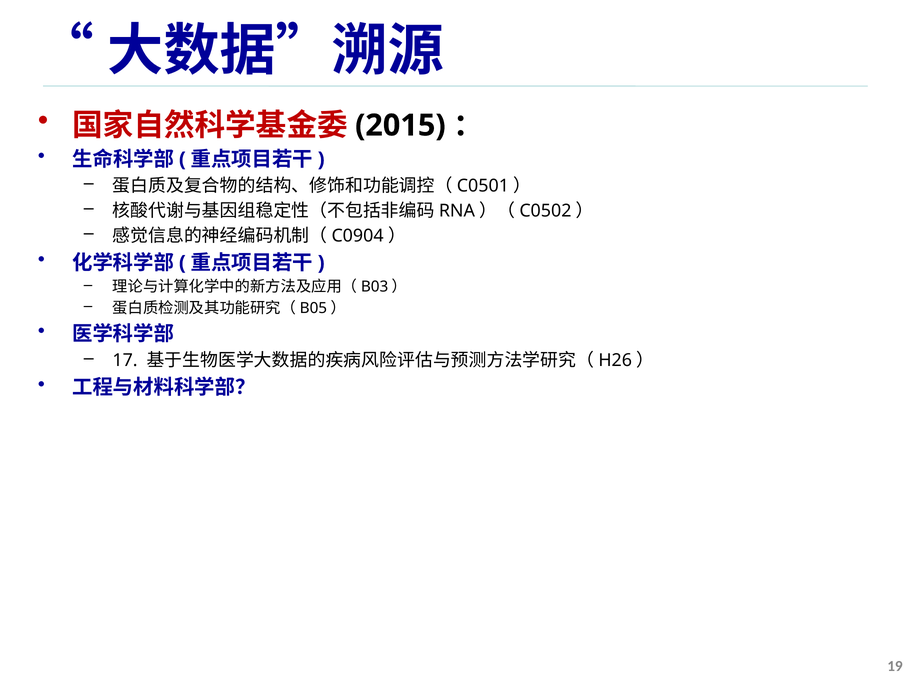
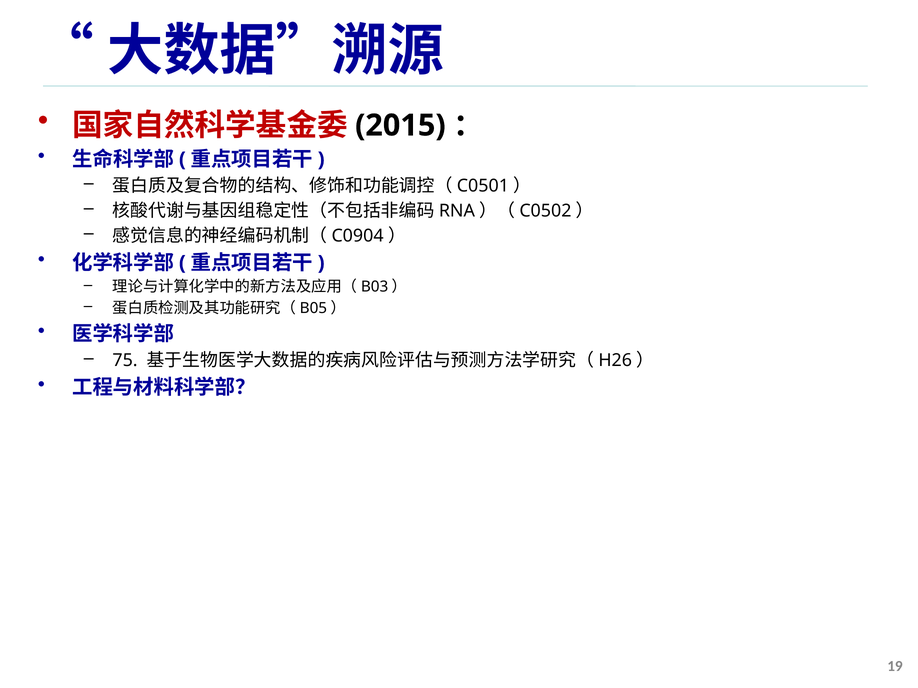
17: 17 -> 75
